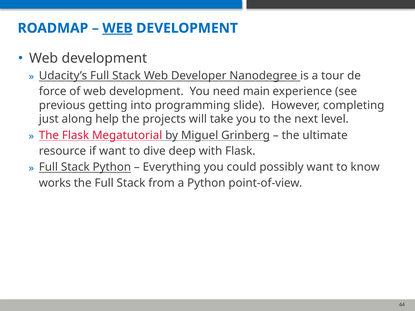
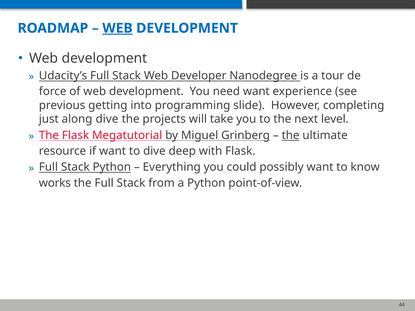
need main: main -> want
along help: help -> dive
the at (291, 135) underline: none -> present
